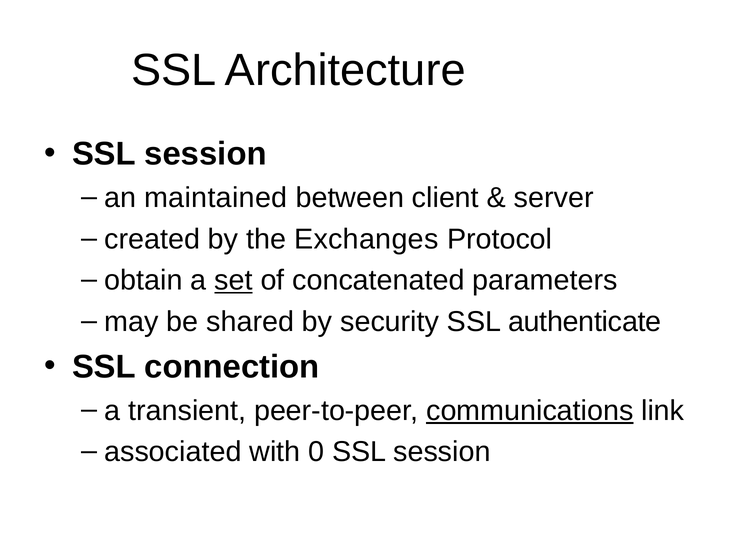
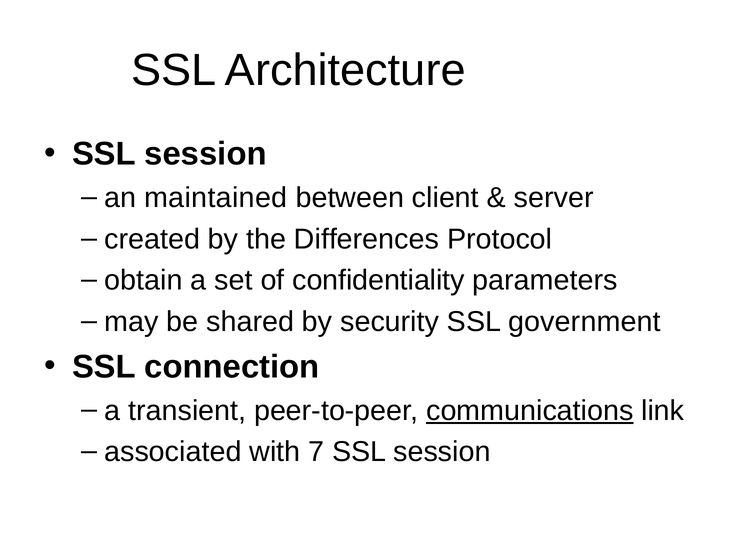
Exchanges: Exchanges -> Differences
set underline: present -> none
concatenated: concatenated -> confidentiality
authenticate: authenticate -> government
0: 0 -> 7
